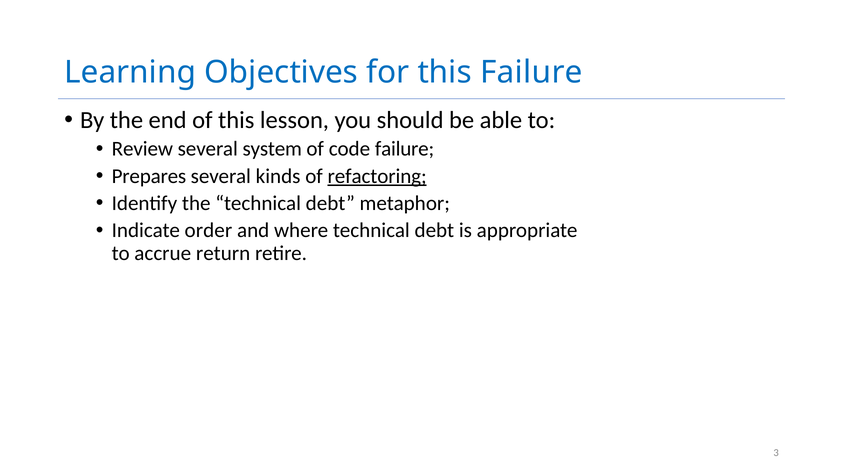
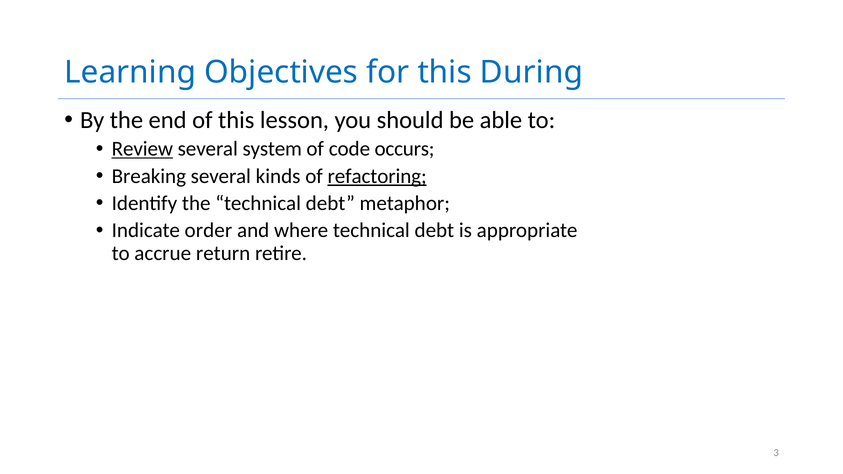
this Failure: Failure -> During
Review underline: none -> present
code failure: failure -> occurs
Prepares: Prepares -> Breaking
